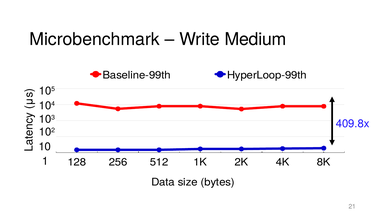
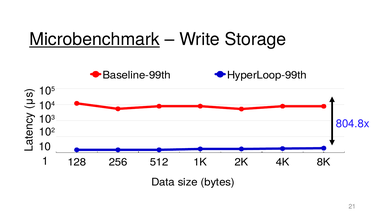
Microbenchmark underline: none -> present
Medium: Medium -> Storage
409.8x: 409.8x -> 804.8x
